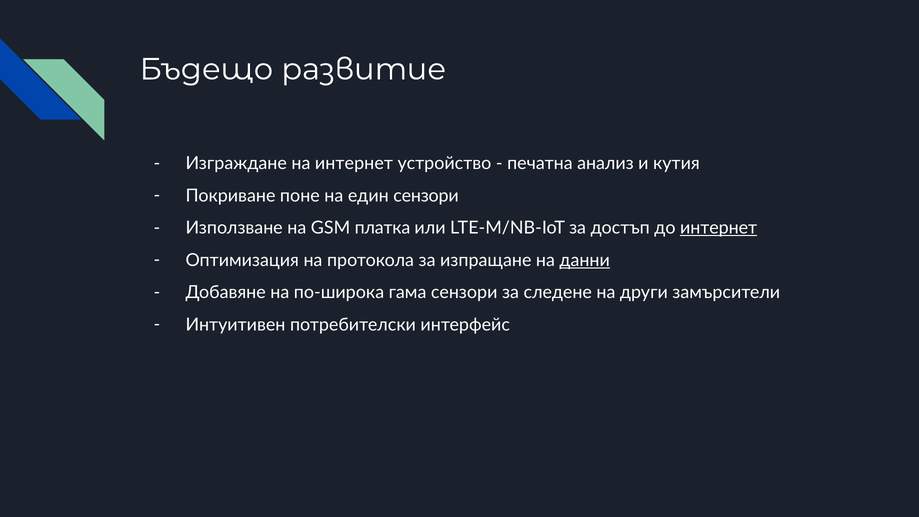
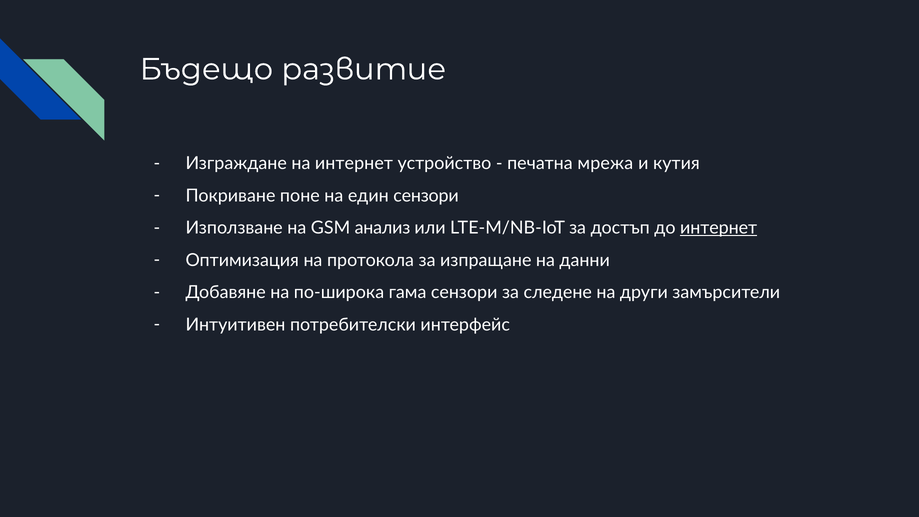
анализ: анализ -> мрежа
платка: платка -> анализ
данни underline: present -> none
